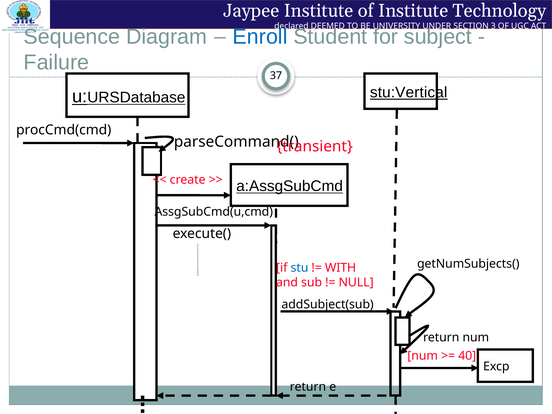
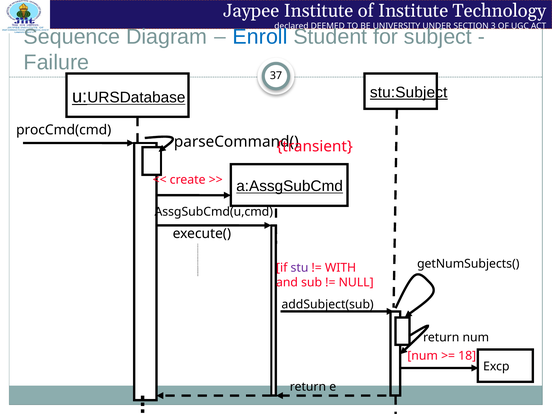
stu:Vertical: stu:Vertical -> stu:Subject
stu colour: blue -> purple
40: 40 -> 18
